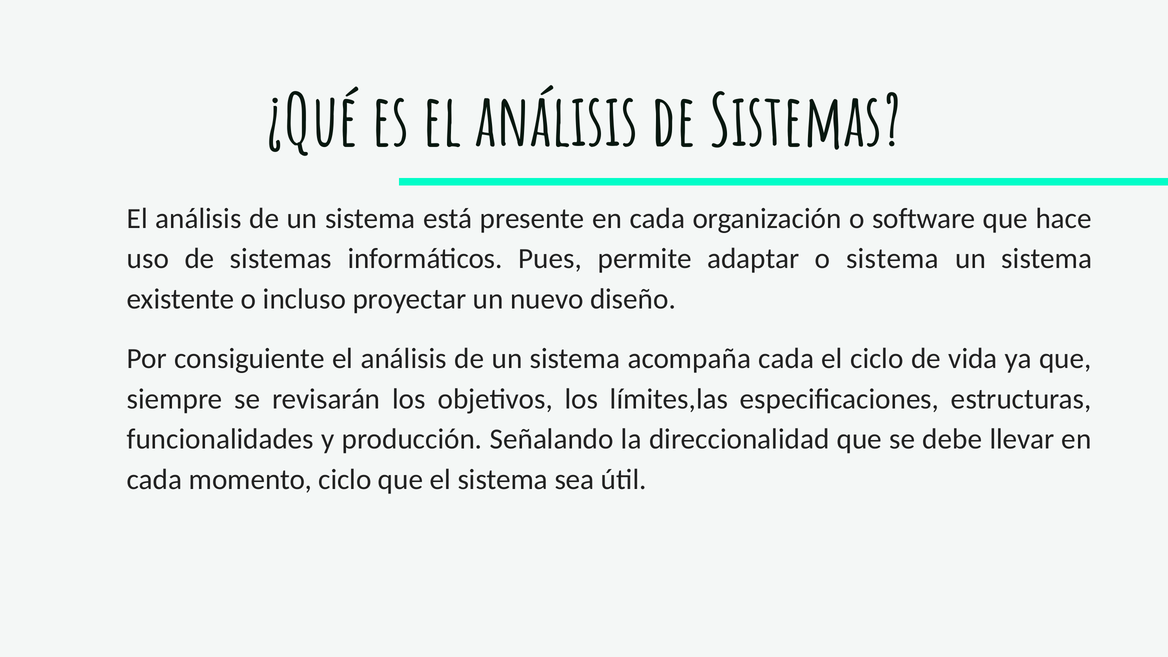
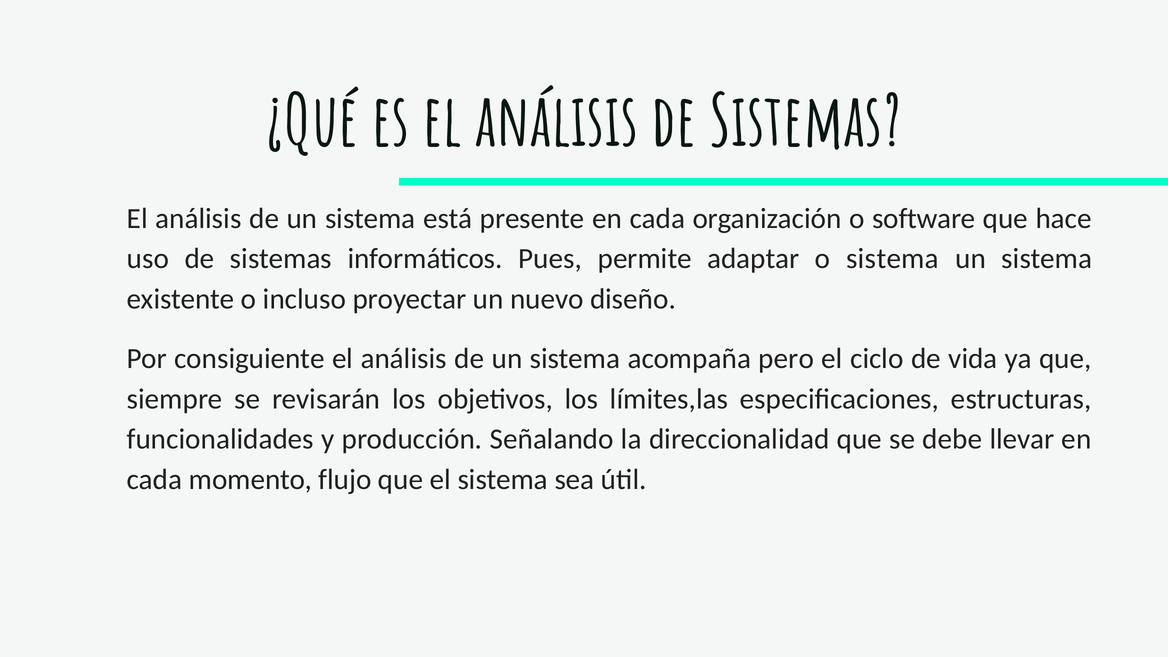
acompaña cada: cada -> pero
momento ciclo: ciclo -> flujo
